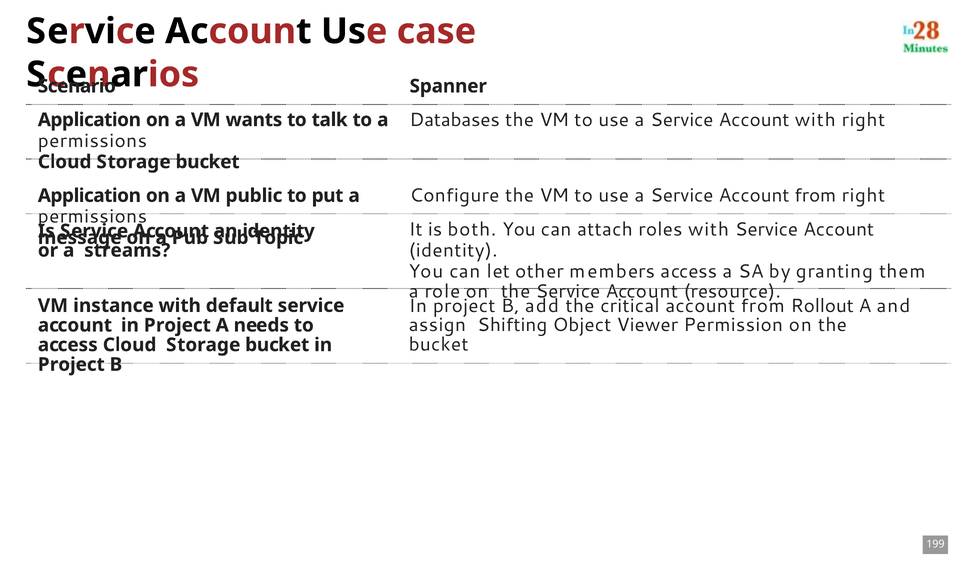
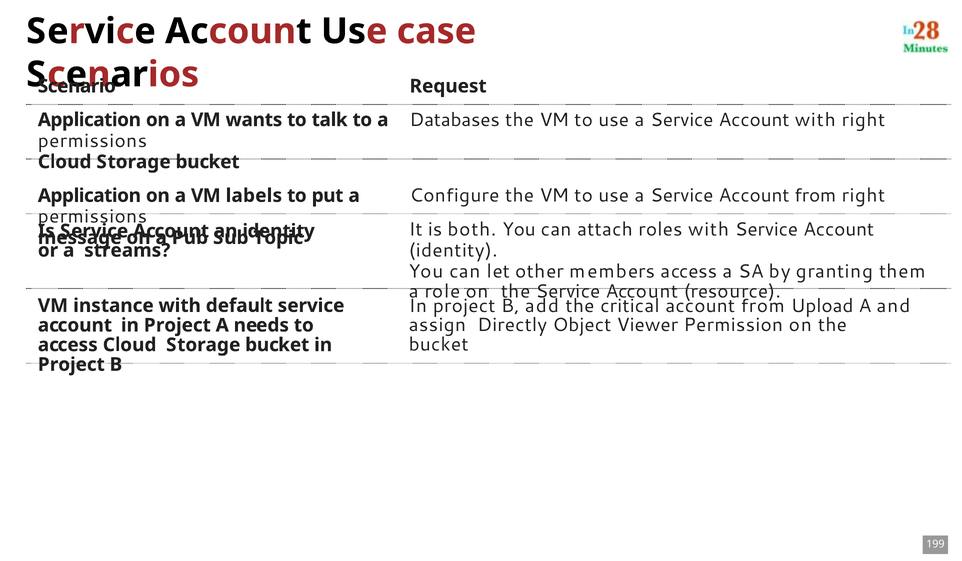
Spanner: Spanner -> Request
public: public -> labels
Rollout: Rollout -> Upload
Shifting: Shifting -> Directly
